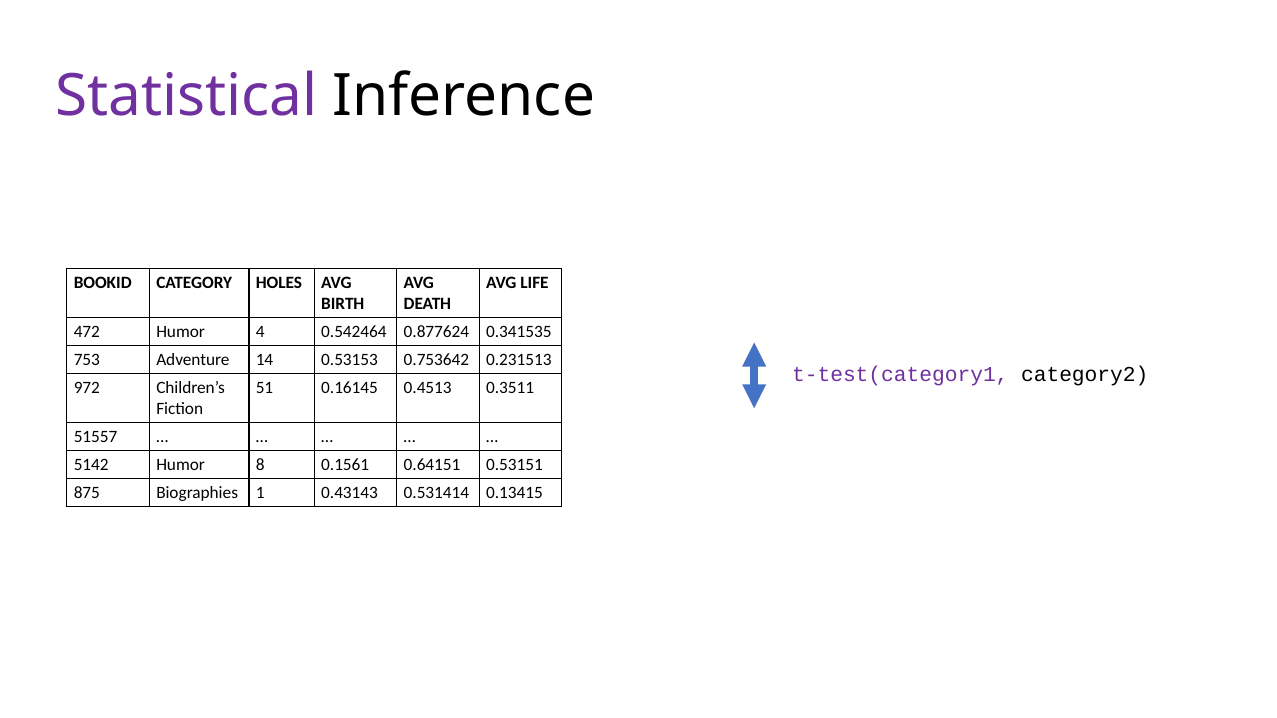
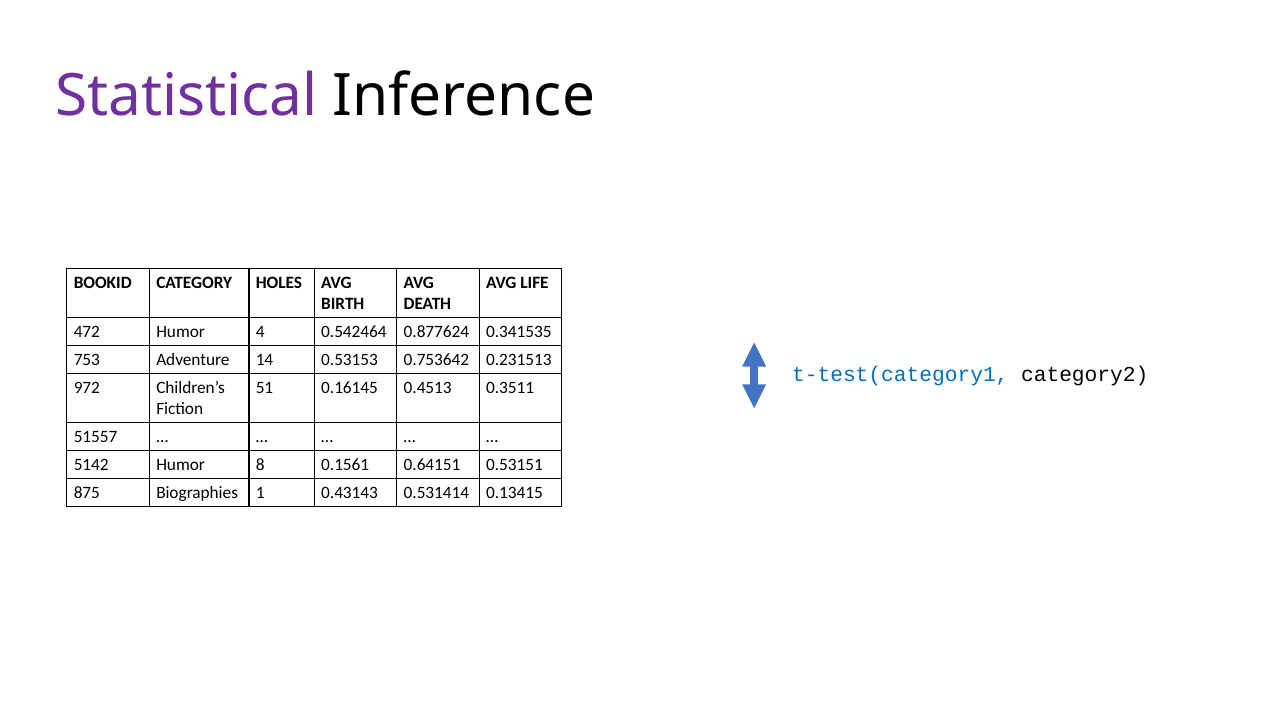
t-test(category1 colour: purple -> blue
